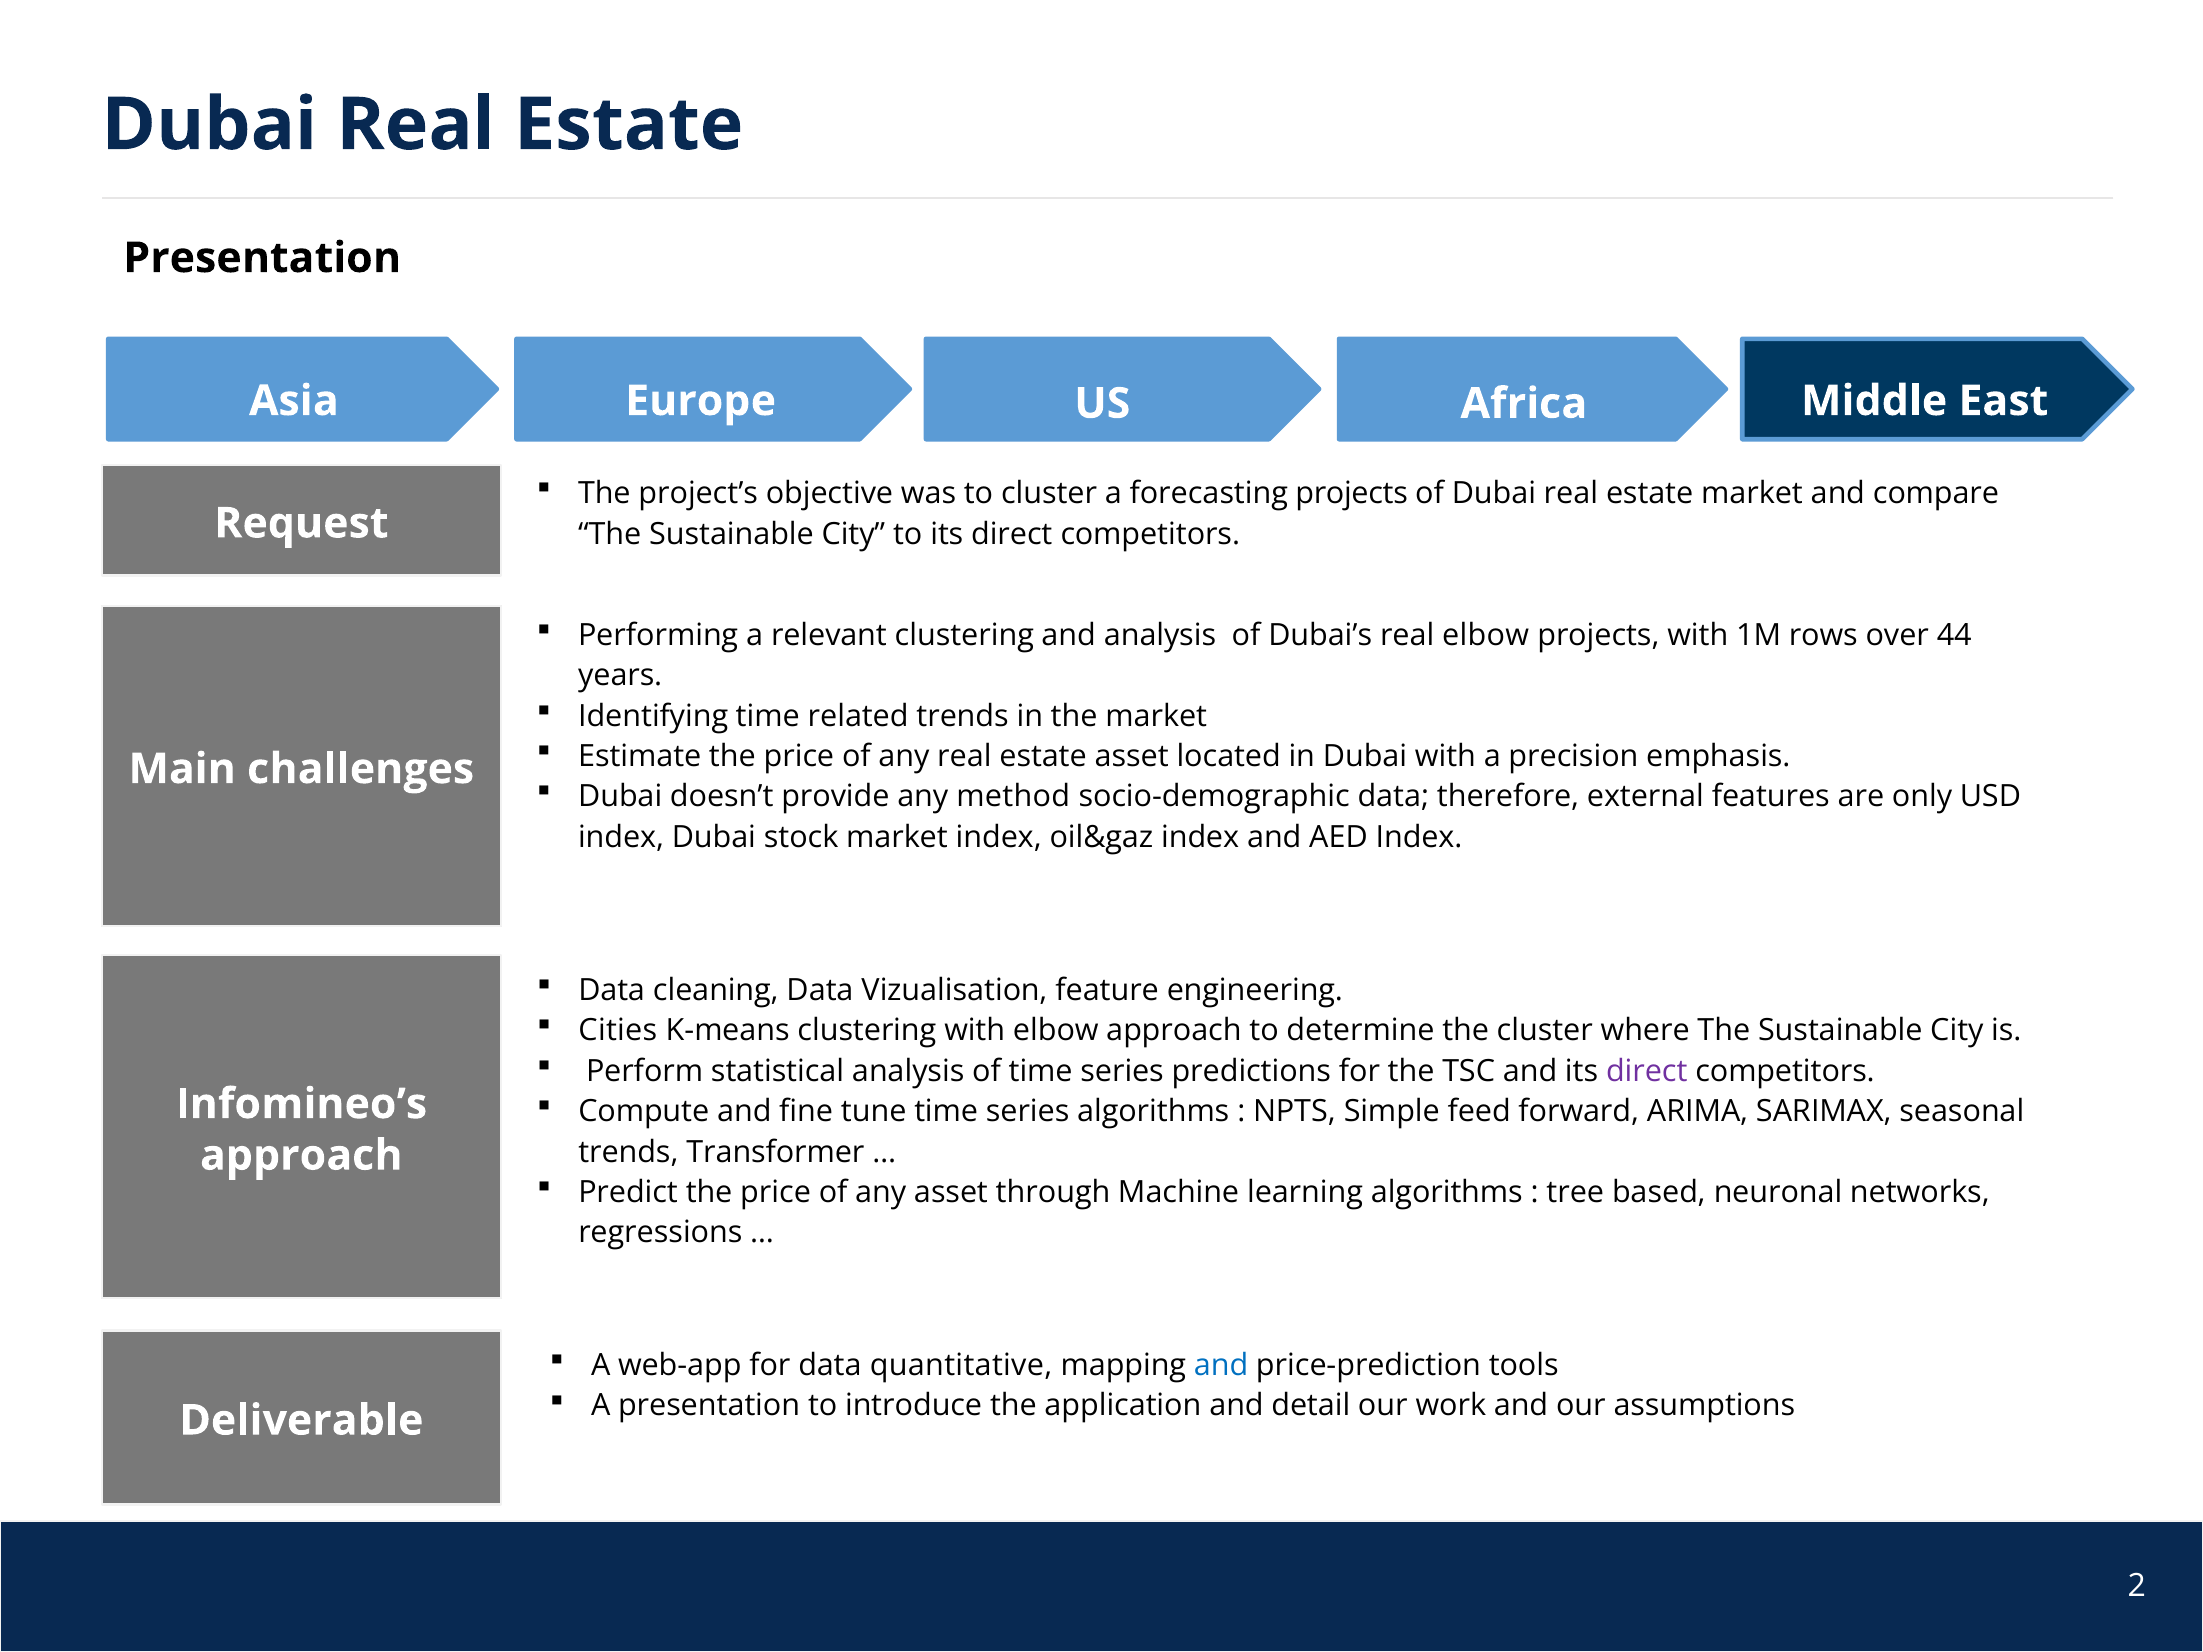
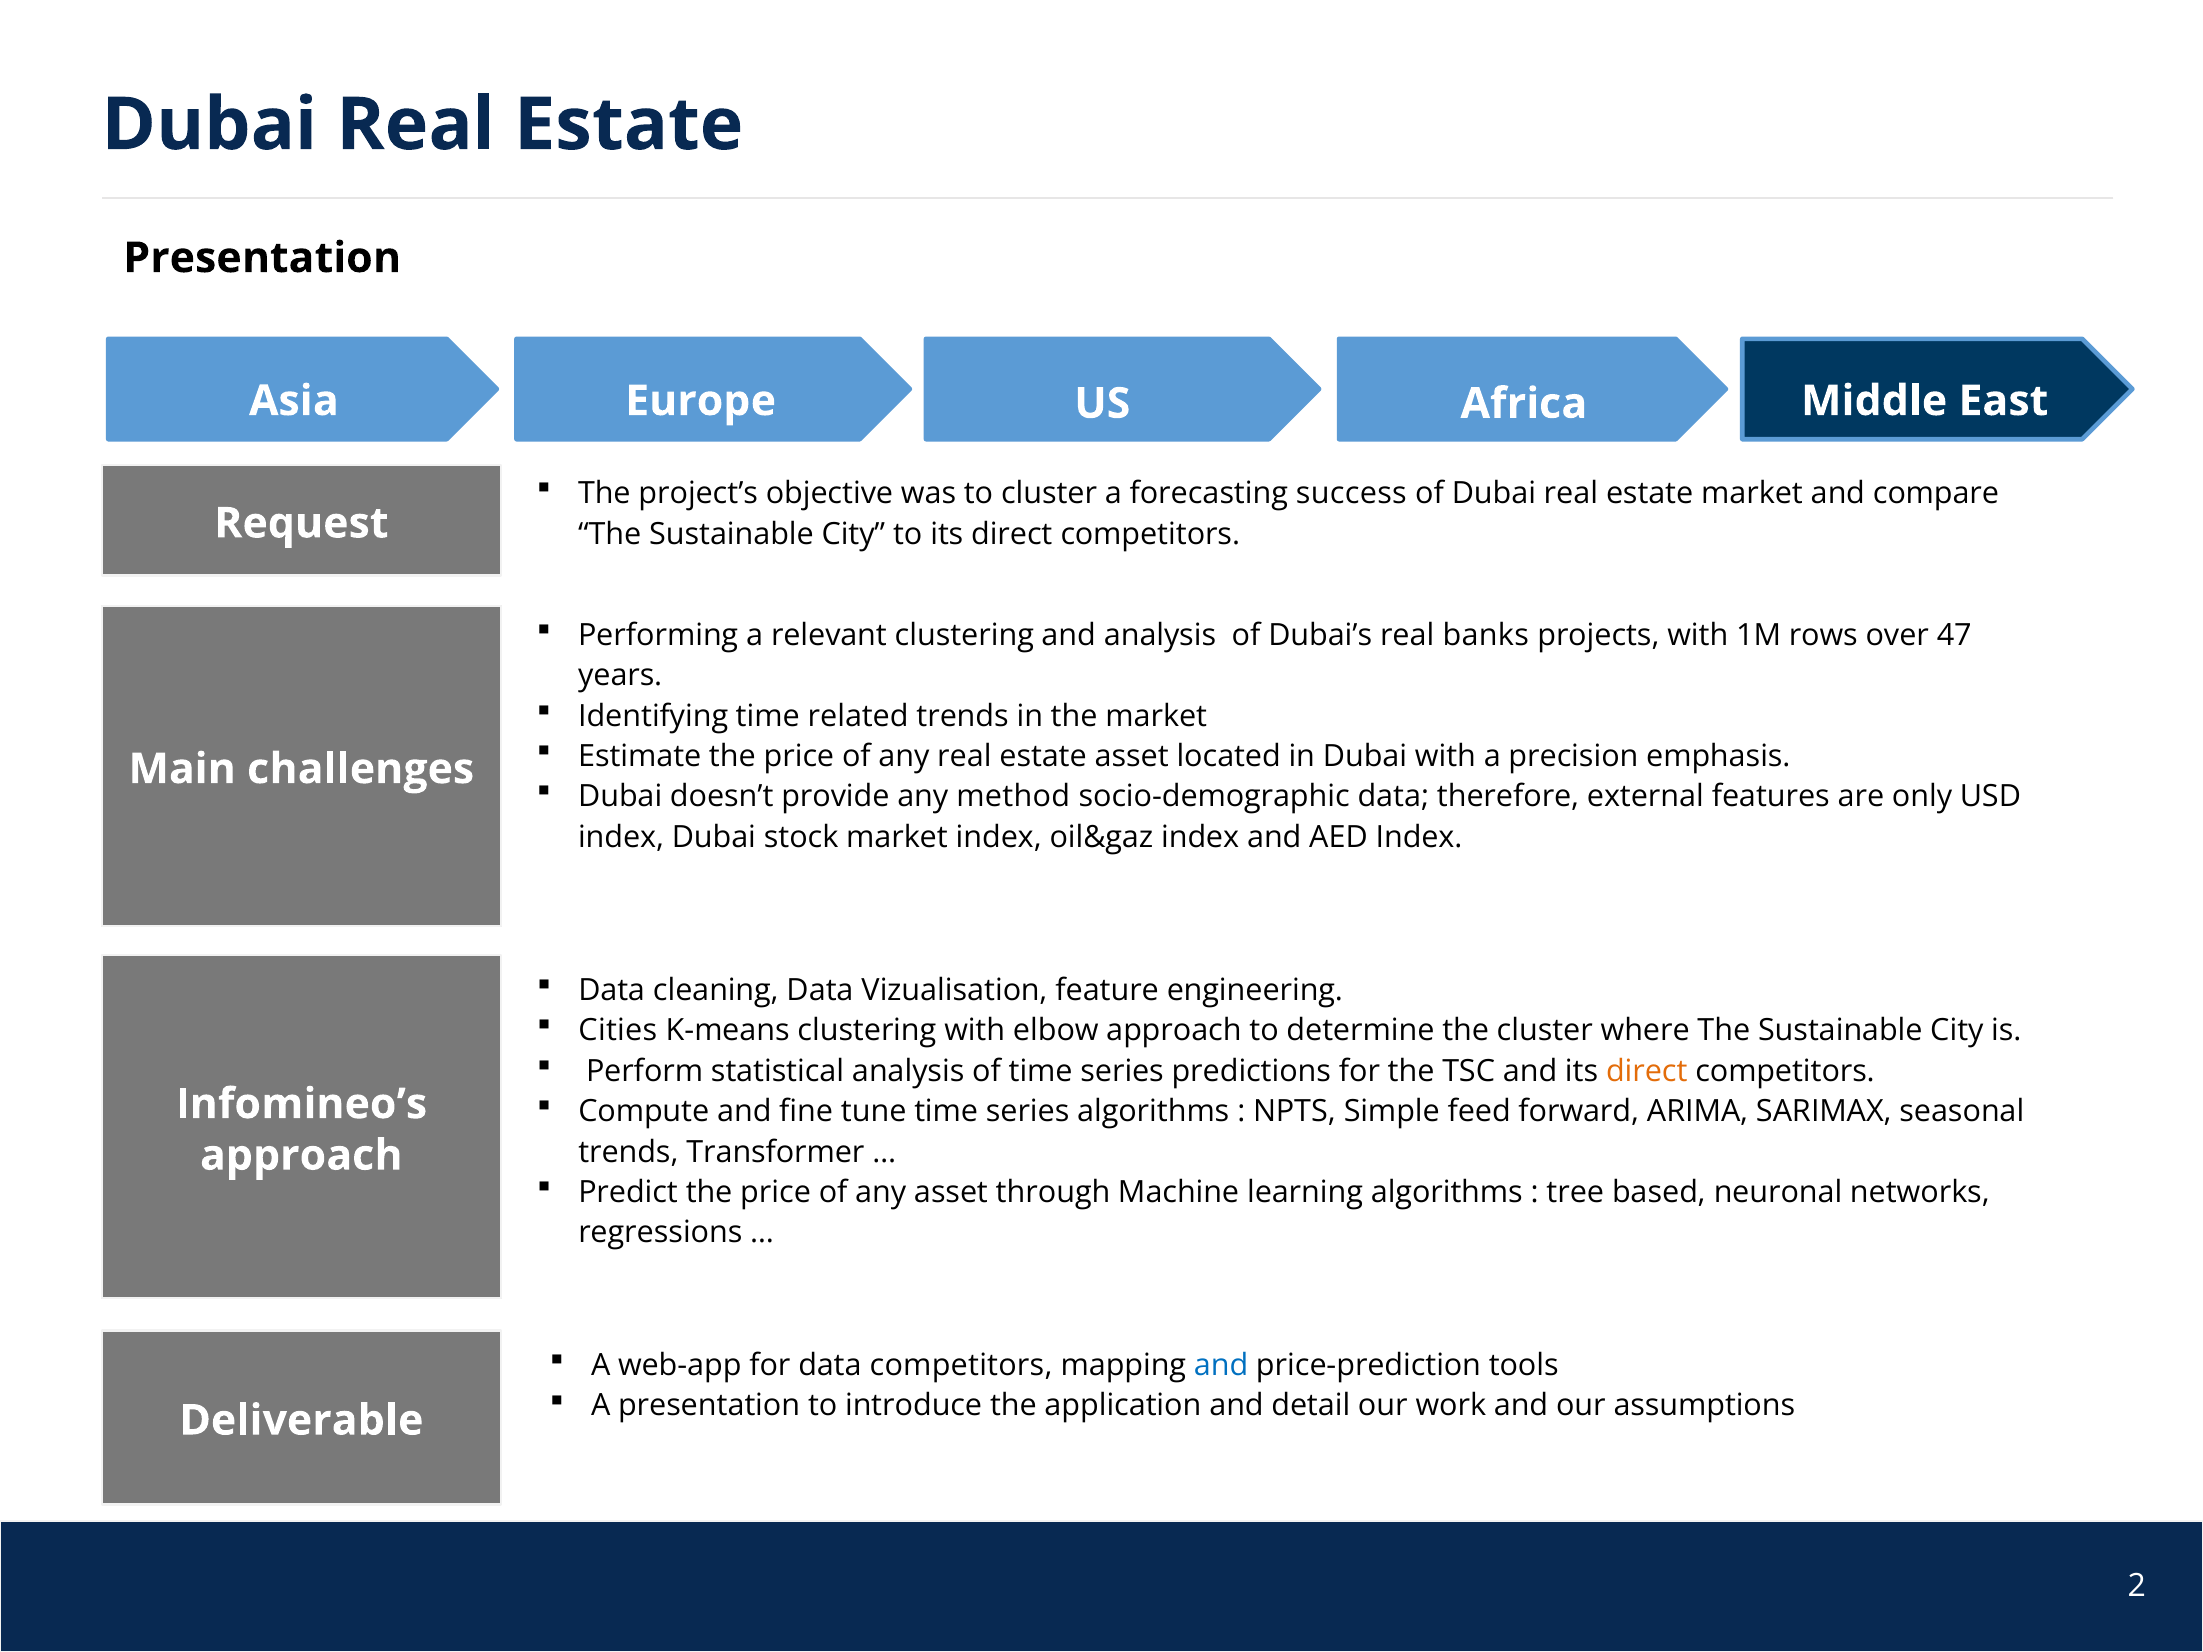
forecasting projects: projects -> success
real elbow: elbow -> banks
44: 44 -> 47
direct at (1647, 1071) colour: purple -> orange
data quantitative: quantitative -> competitors
